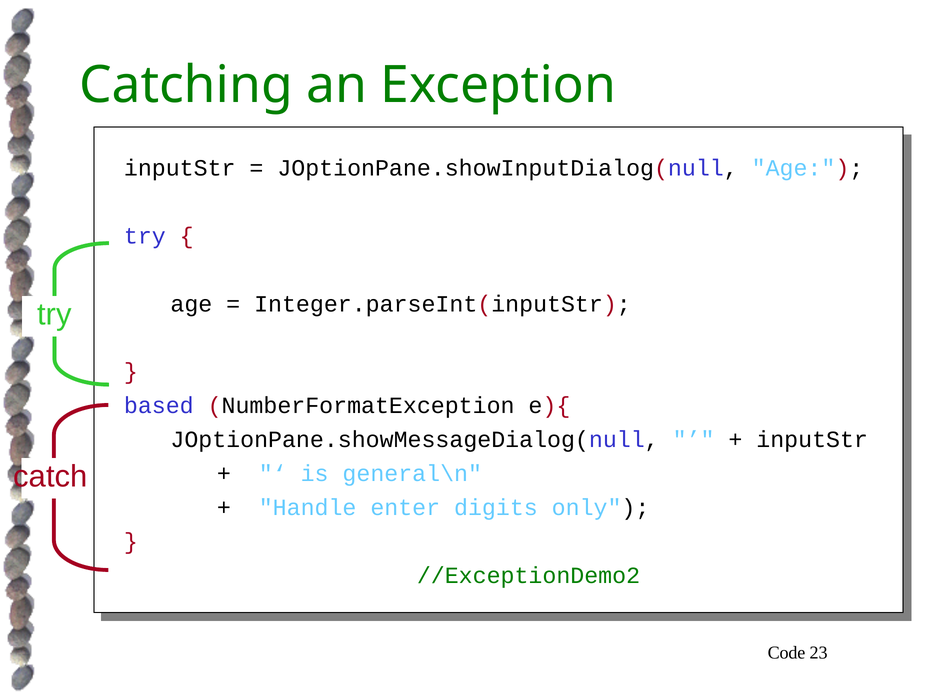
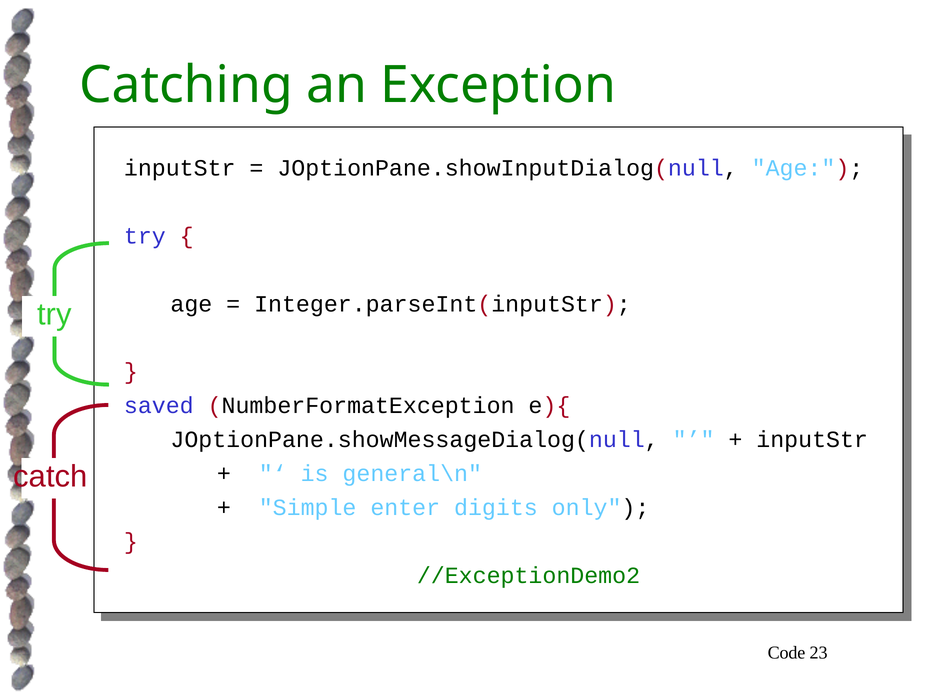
based: based -> saved
Handle: Handle -> Simple
